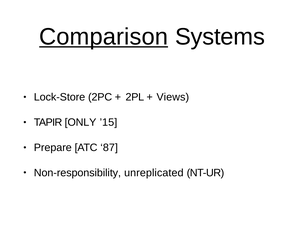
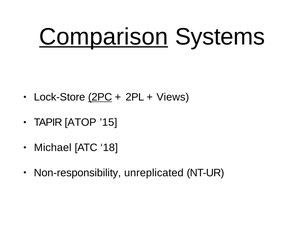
2PC underline: none -> present
ONLY: ONLY -> ATOP
Prepare: Prepare -> Michael
87: 87 -> 18
